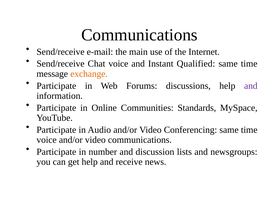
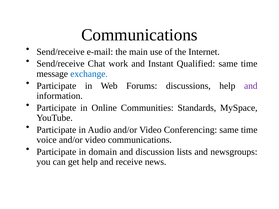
Chat voice: voice -> work
exchange colour: orange -> blue
number: number -> domain
